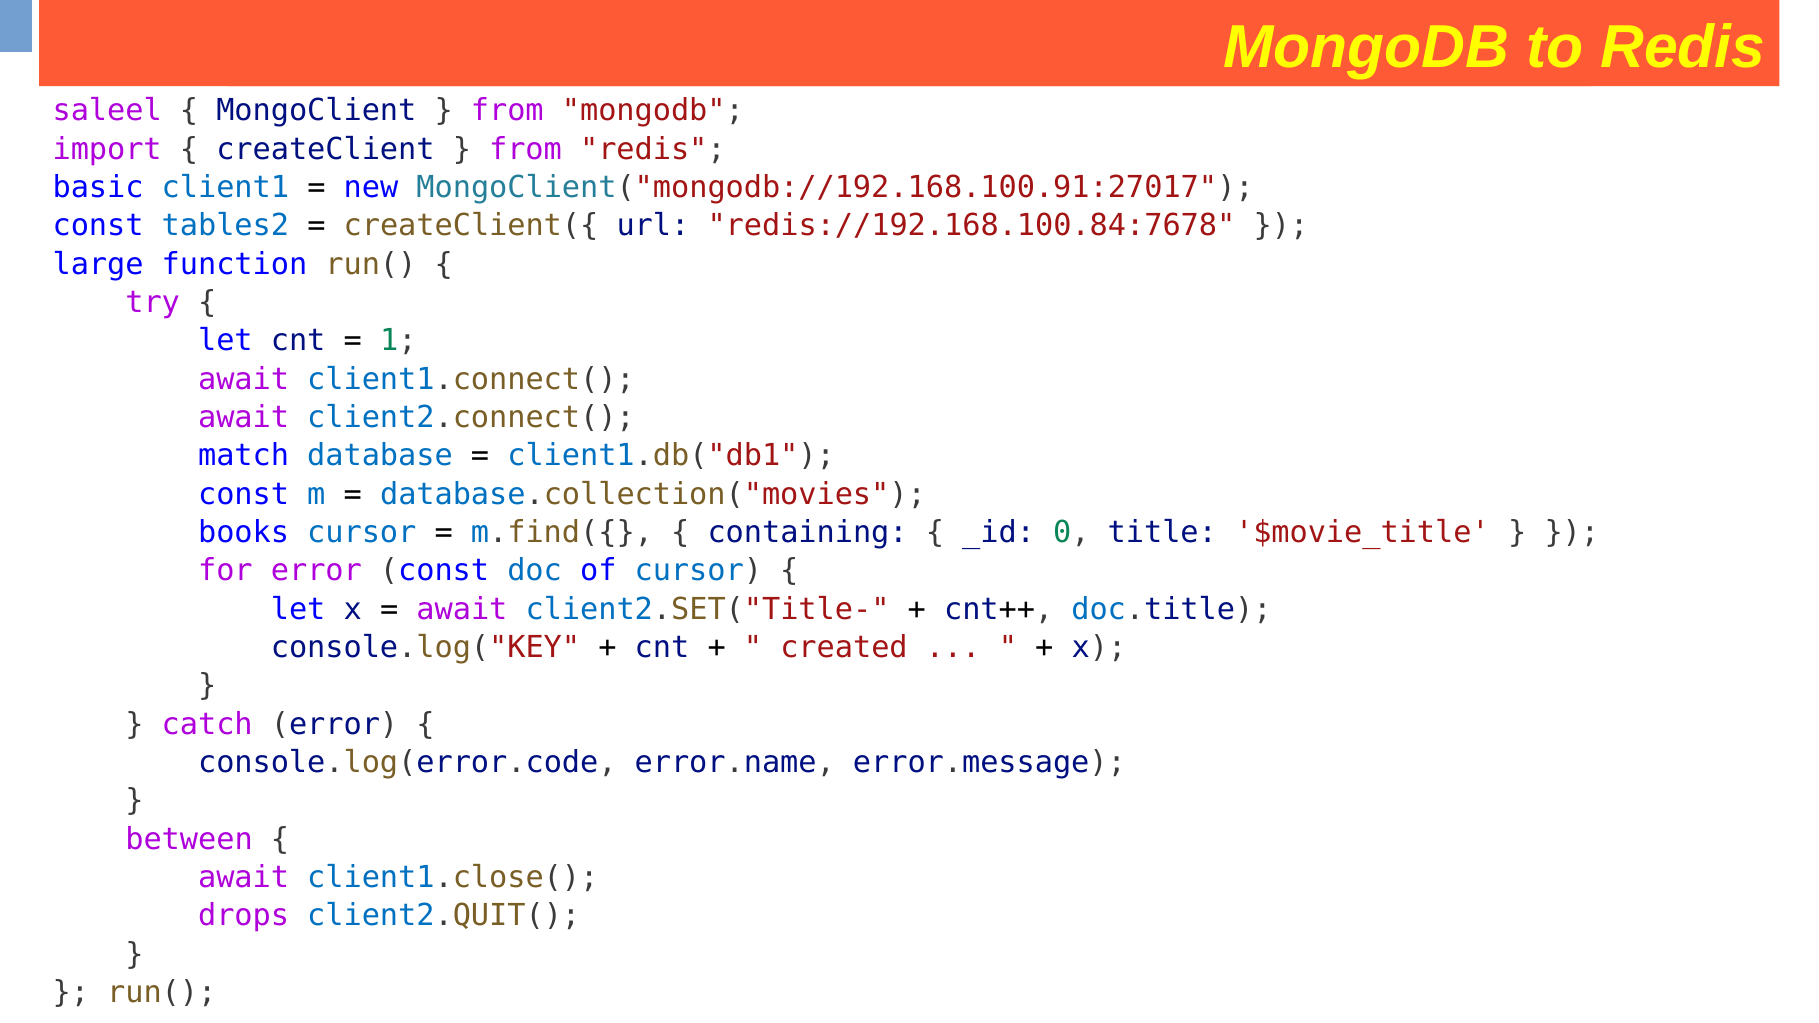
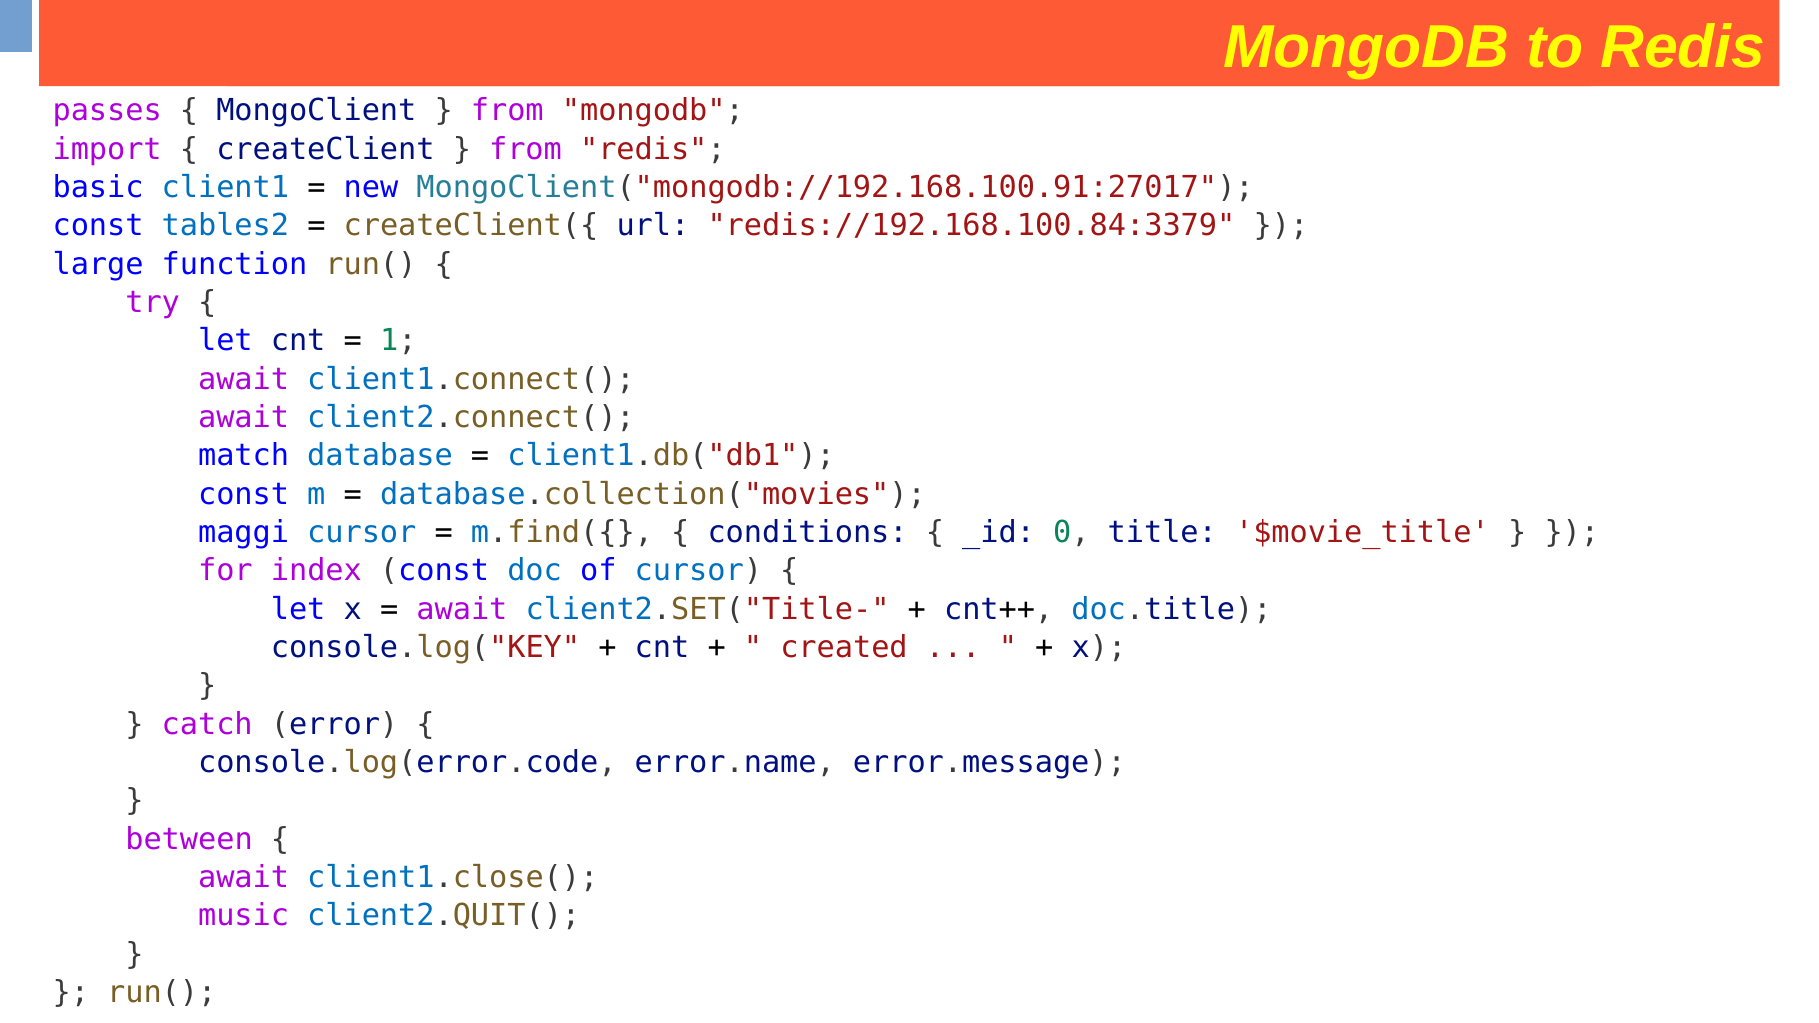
saleel: saleel -> passes
redis://192.168.100.84:7678: redis://192.168.100.84:7678 -> redis://192.168.100.84:3379
books: books -> maggi
containing: containing -> conditions
for error: error -> index
drops: drops -> music
